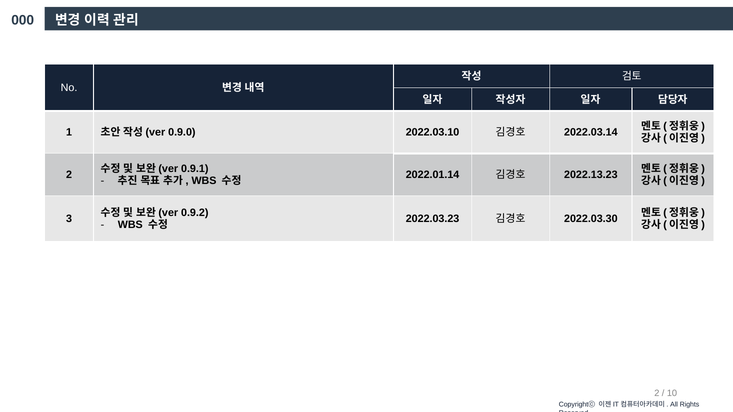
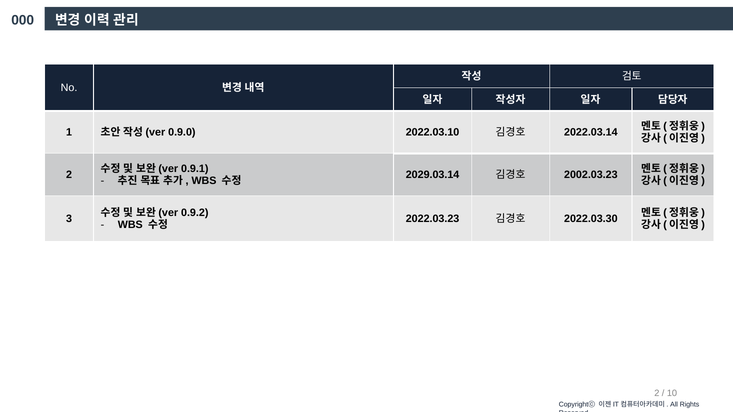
2022.01.14: 2022.01.14 -> 2029.03.14
2022.13.23: 2022.13.23 -> 2002.03.23
